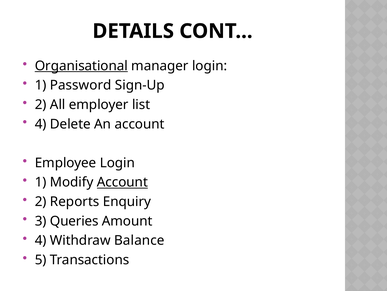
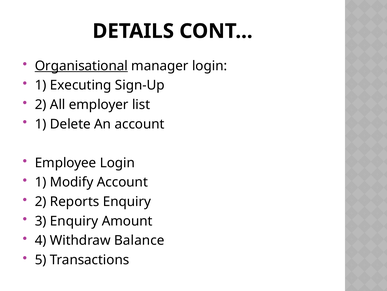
Password: Password -> Executing
4 at (41, 124): 4 -> 1
Account at (122, 182) underline: present -> none
3 Queries: Queries -> Enquiry
